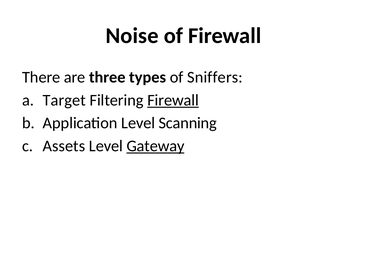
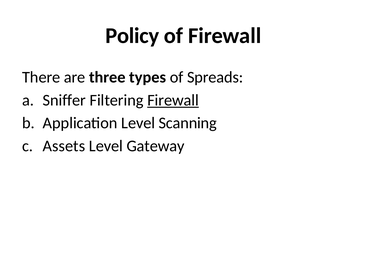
Noise: Noise -> Policy
Sniffers: Sniffers -> Spreads
Target: Target -> Sniffer
Gateway underline: present -> none
